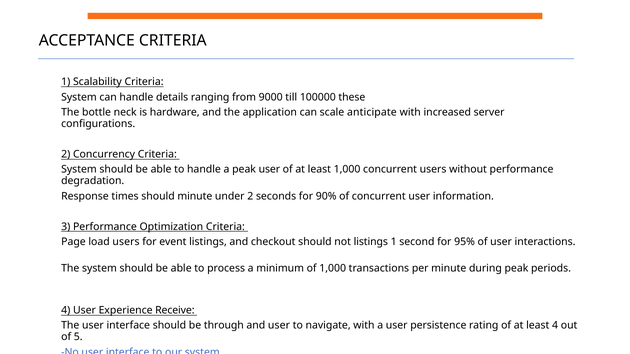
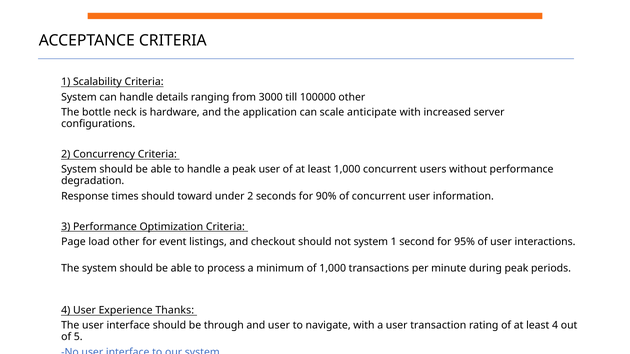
9000: 9000 -> 3000
100000 these: these -> other
should minute: minute -> toward
load users: users -> other
not listings: listings -> system
Receive: Receive -> Thanks
persistence: persistence -> transaction
